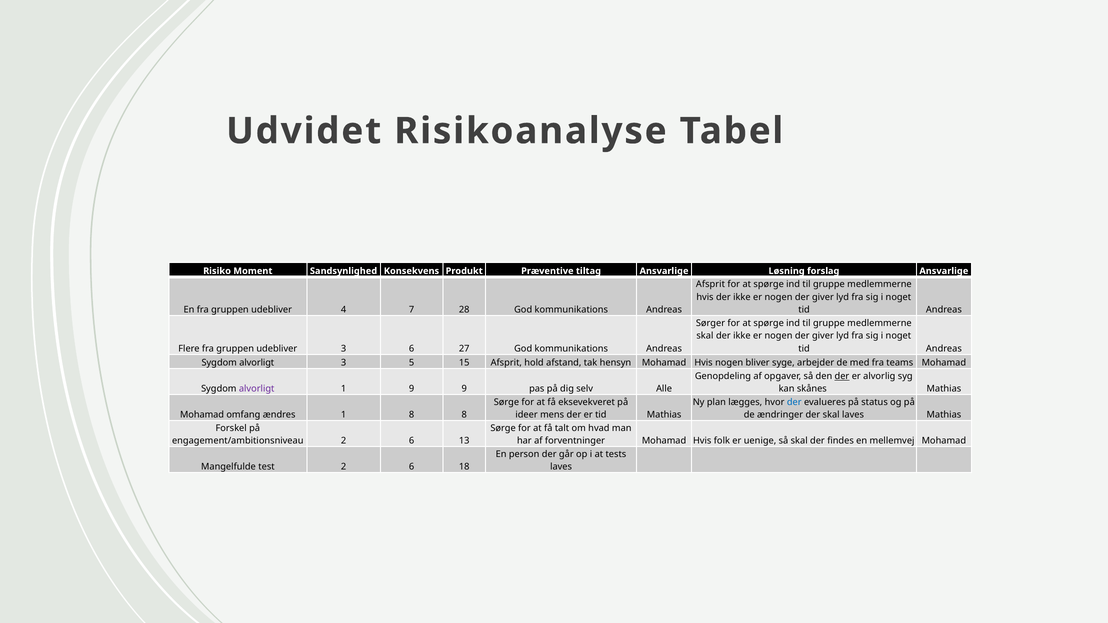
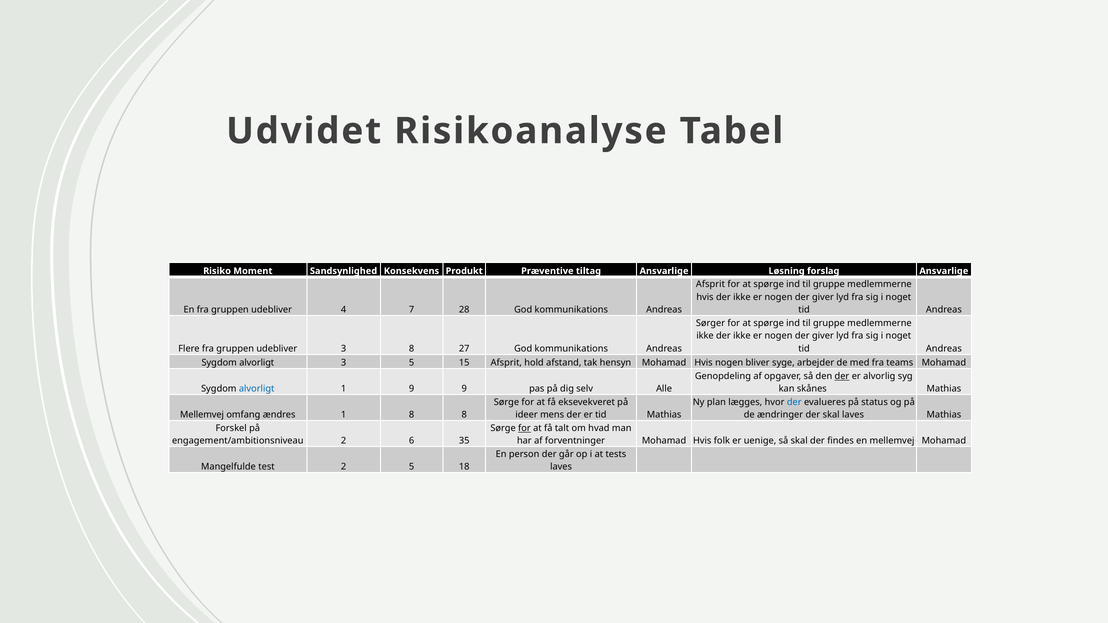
skal at (705, 336): skal -> ikke
3 6: 6 -> 8
alvorligt at (257, 389) colour: purple -> blue
Mohamad at (202, 415): Mohamad -> Mellemvej
for at (524, 428) underline: none -> present
13: 13 -> 35
test 2 6: 6 -> 5
